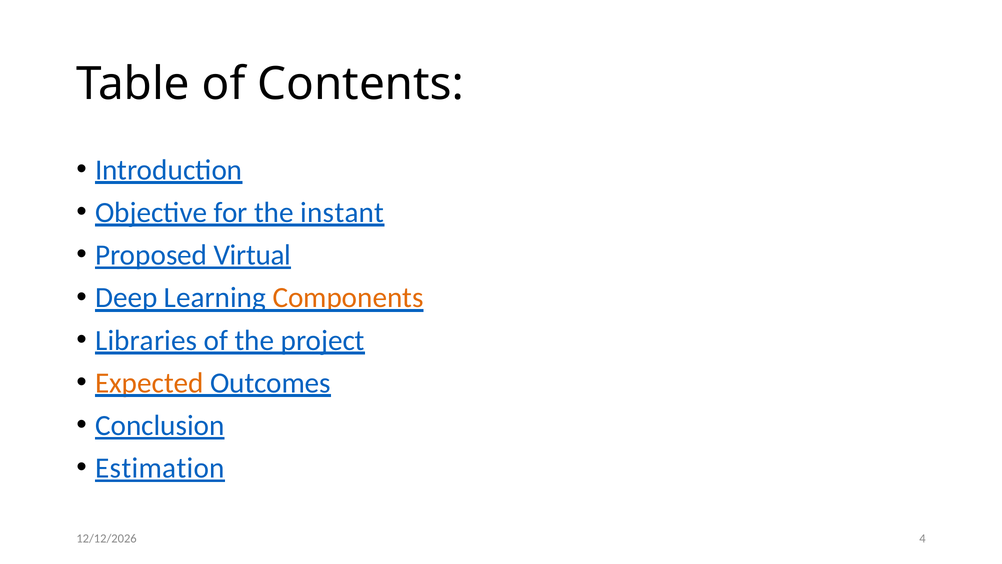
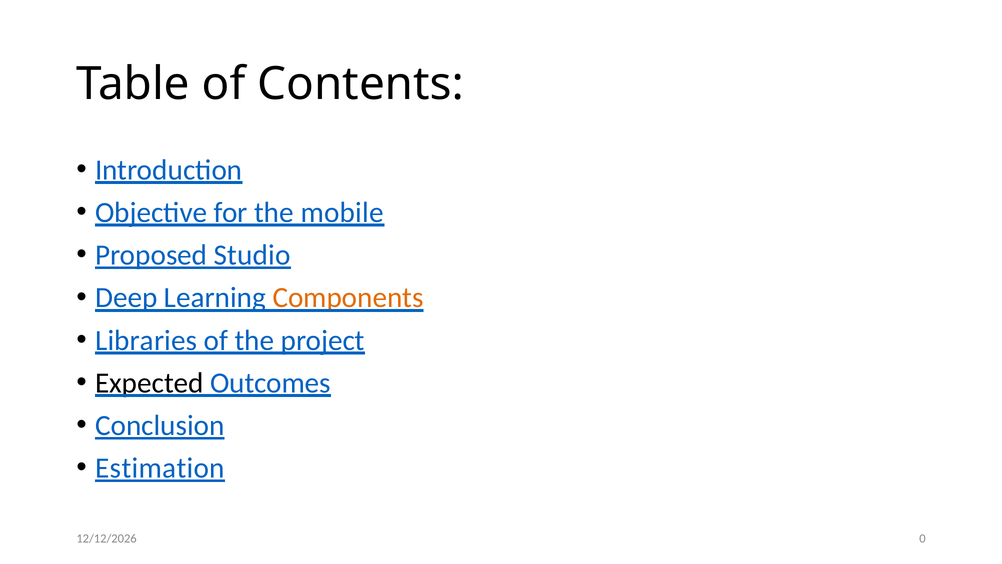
instant: instant -> mobile
Virtual: Virtual -> Studio
Expected colour: orange -> black
4: 4 -> 0
